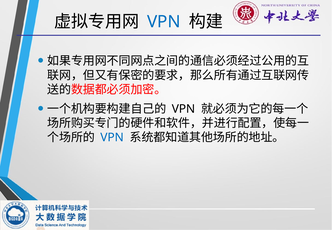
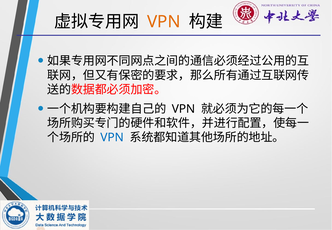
VPN at (164, 22) colour: blue -> orange
